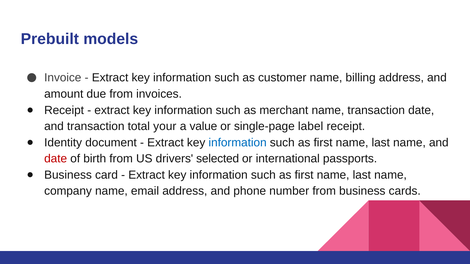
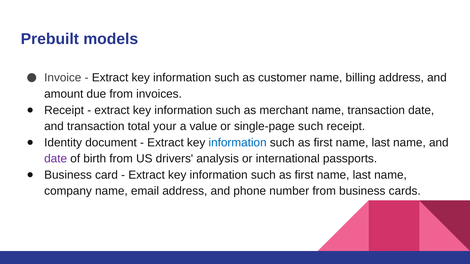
single-page label: label -> such
date at (56, 159) colour: red -> purple
selected: selected -> analysis
